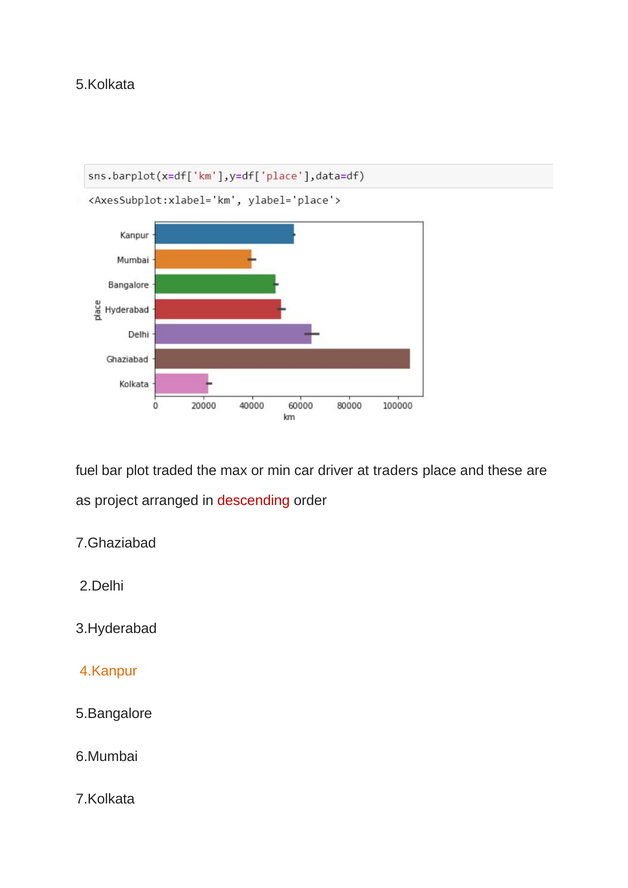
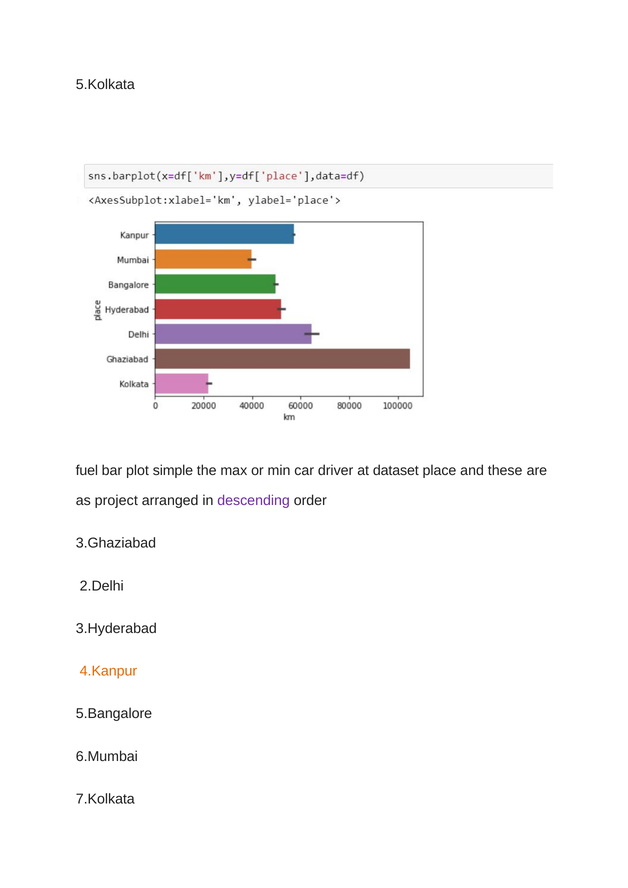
traded: traded -> simple
traders: traders -> dataset
descending colour: red -> purple
7.Ghaziabad: 7.Ghaziabad -> 3.Ghaziabad
